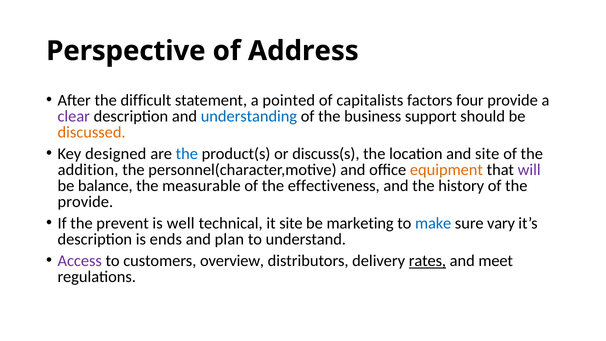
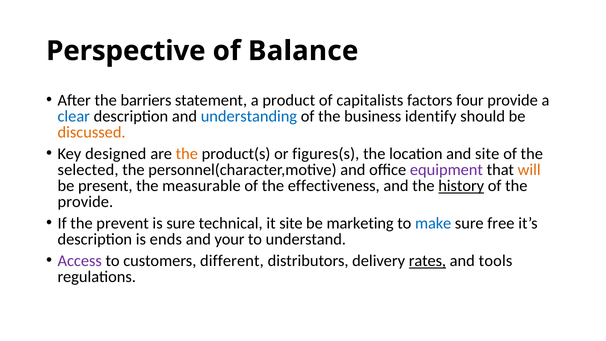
Address: Address -> Balance
difficult: difficult -> barriers
pointed: pointed -> product
clear colour: purple -> blue
support: support -> identify
the at (187, 154) colour: blue -> orange
discuss(s: discuss(s -> figures(s
addition: addition -> selected
equipment colour: orange -> purple
will colour: purple -> orange
balance: balance -> present
history underline: none -> present
is well: well -> sure
vary: vary -> free
plan: plan -> your
overview: overview -> different
meet: meet -> tools
